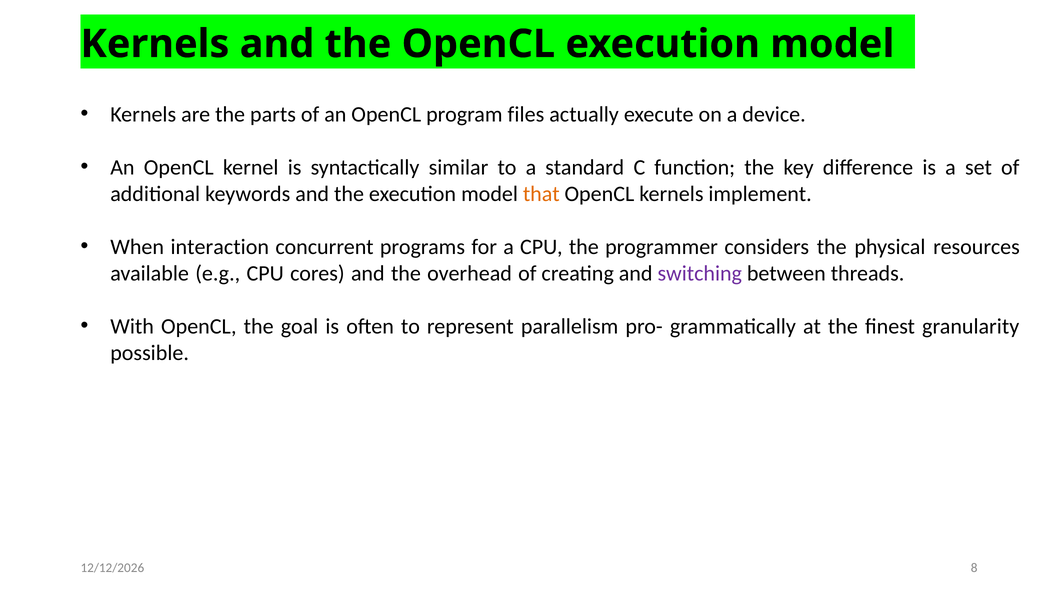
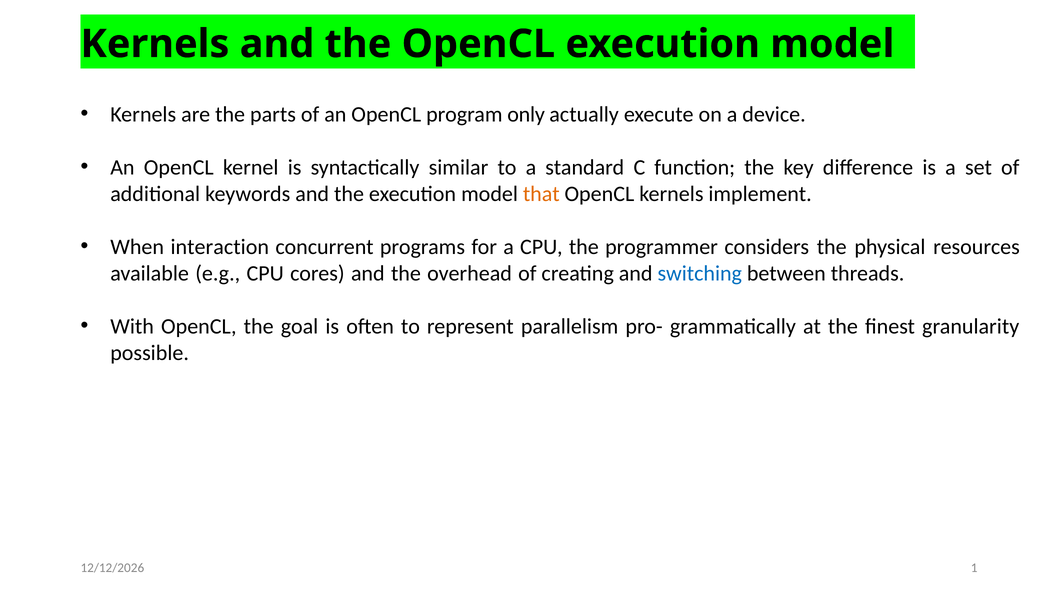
files: files -> only
switching colour: purple -> blue
8: 8 -> 1
